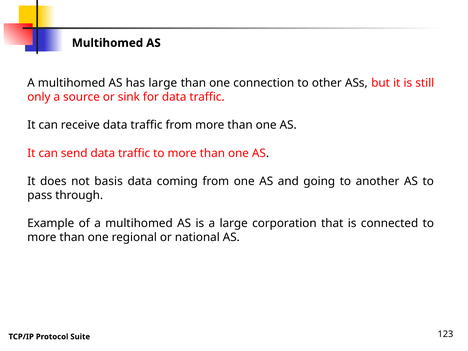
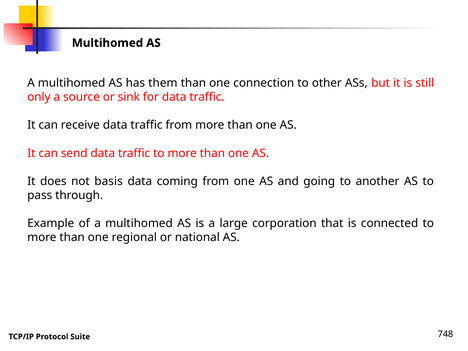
has large: large -> them
123: 123 -> 748
